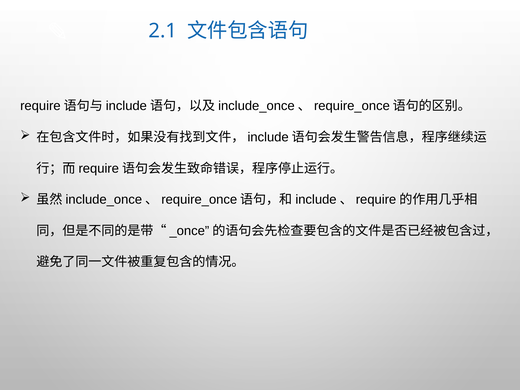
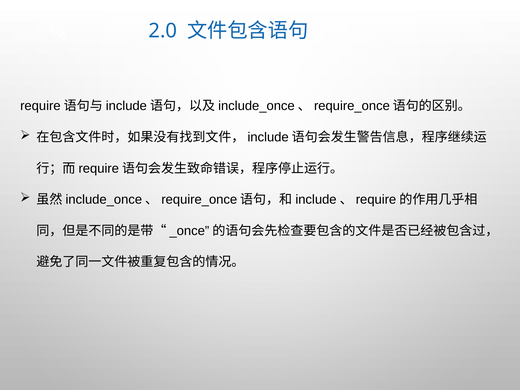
2.1: 2.1 -> 2.0
